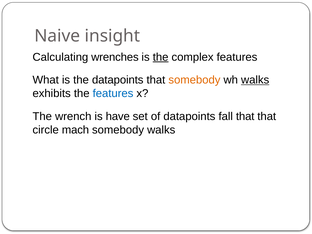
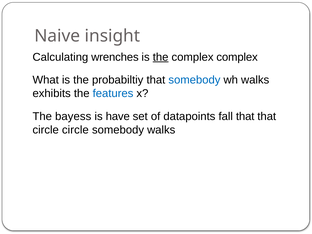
complex features: features -> complex
the datapoints: datapoints -> probabiltiy
somebody at (194, 80) colour: orange -> blue
walks at (255, 80) underline: present -> none
wrench: wrench -> bayess
circle mach: mach -> circle
